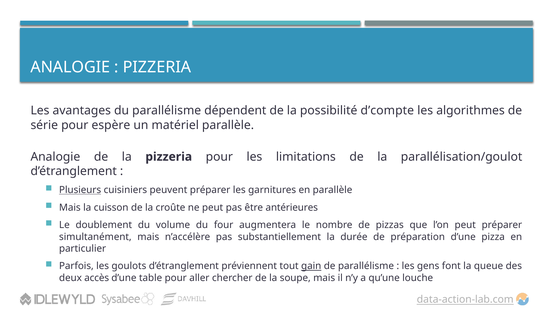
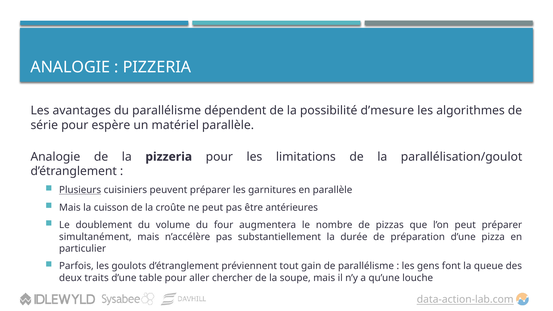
d’compte: d’compte -> d’mesure
gain underline: present -> none
accès: accès -> traits
